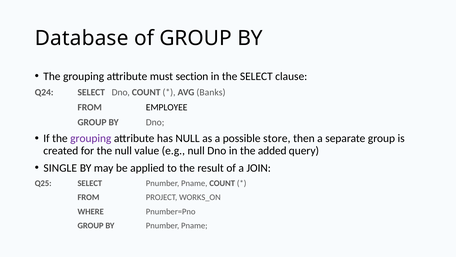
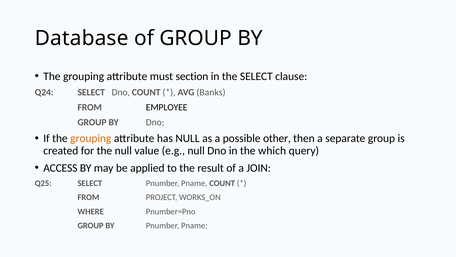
grouping at (91, 138) colour: purple -> orange
store: store -> other
added: added -> which
SINGLE: SINGLE -> ACCESS
